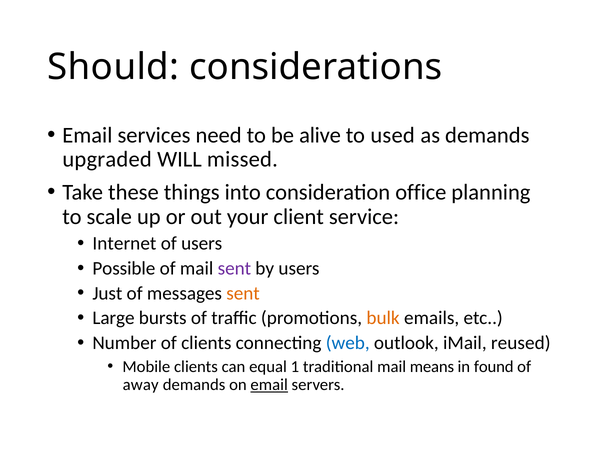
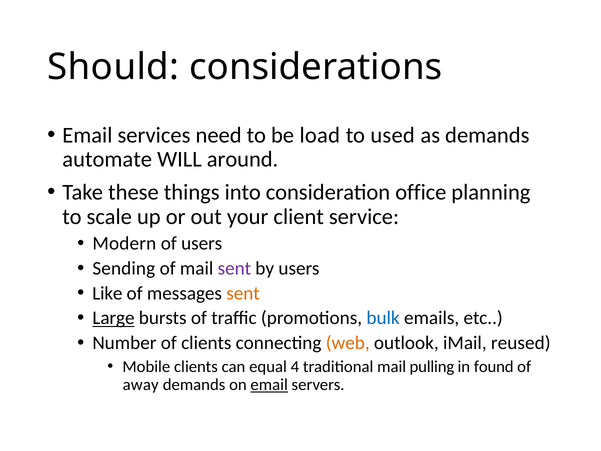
alive: alive -> load
upgraded: upgraded -> automate
missed: missed -> around
Internet: Internet -> Modern
Possible: Possible -> Sending
Just: Just -> Like
Large underline: none -> present
bulk colour: orange -> blue
web colour: blue -> orange
1: 1 -> 4
means: means -> pulling
